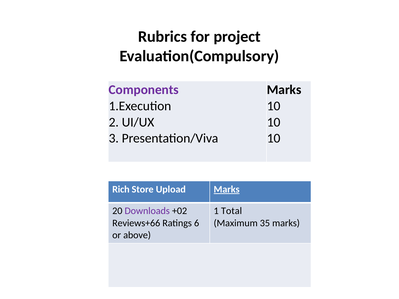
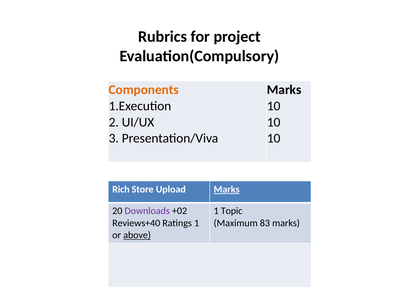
Components colour: purple -> orange
Total: Total -> Topic
Reviews+66: Reviews+66 -> Reviews+40
Ratings 6: 6 -> 1
35: 35 -> 83
above underline: none -> present
